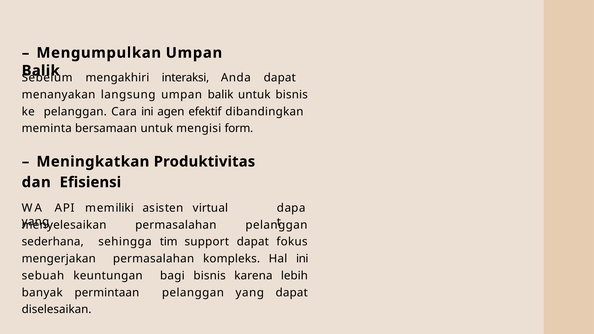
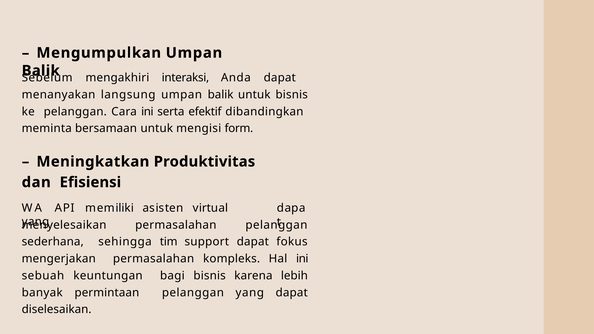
agen: agen -> serta
